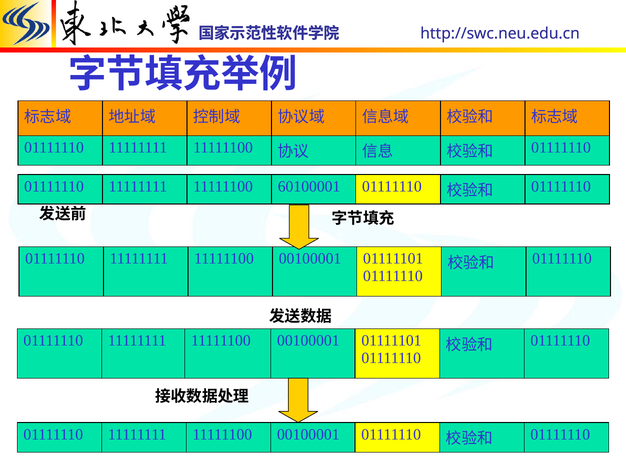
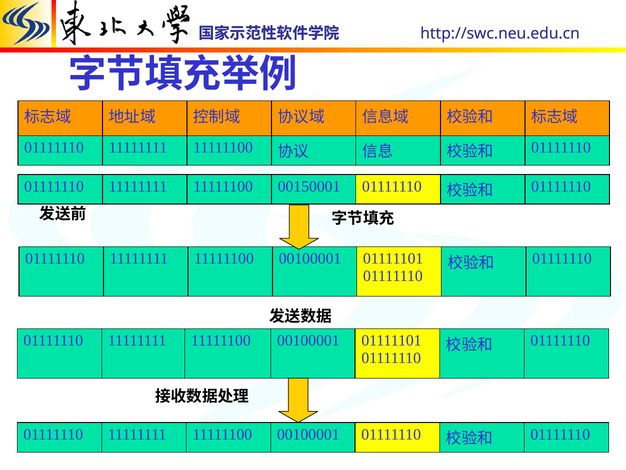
60100001: 60100001 -> 00150001
